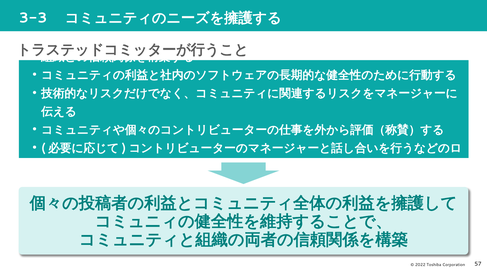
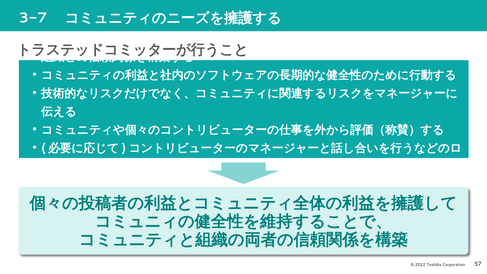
3-3: 3-3 -> 3-7
